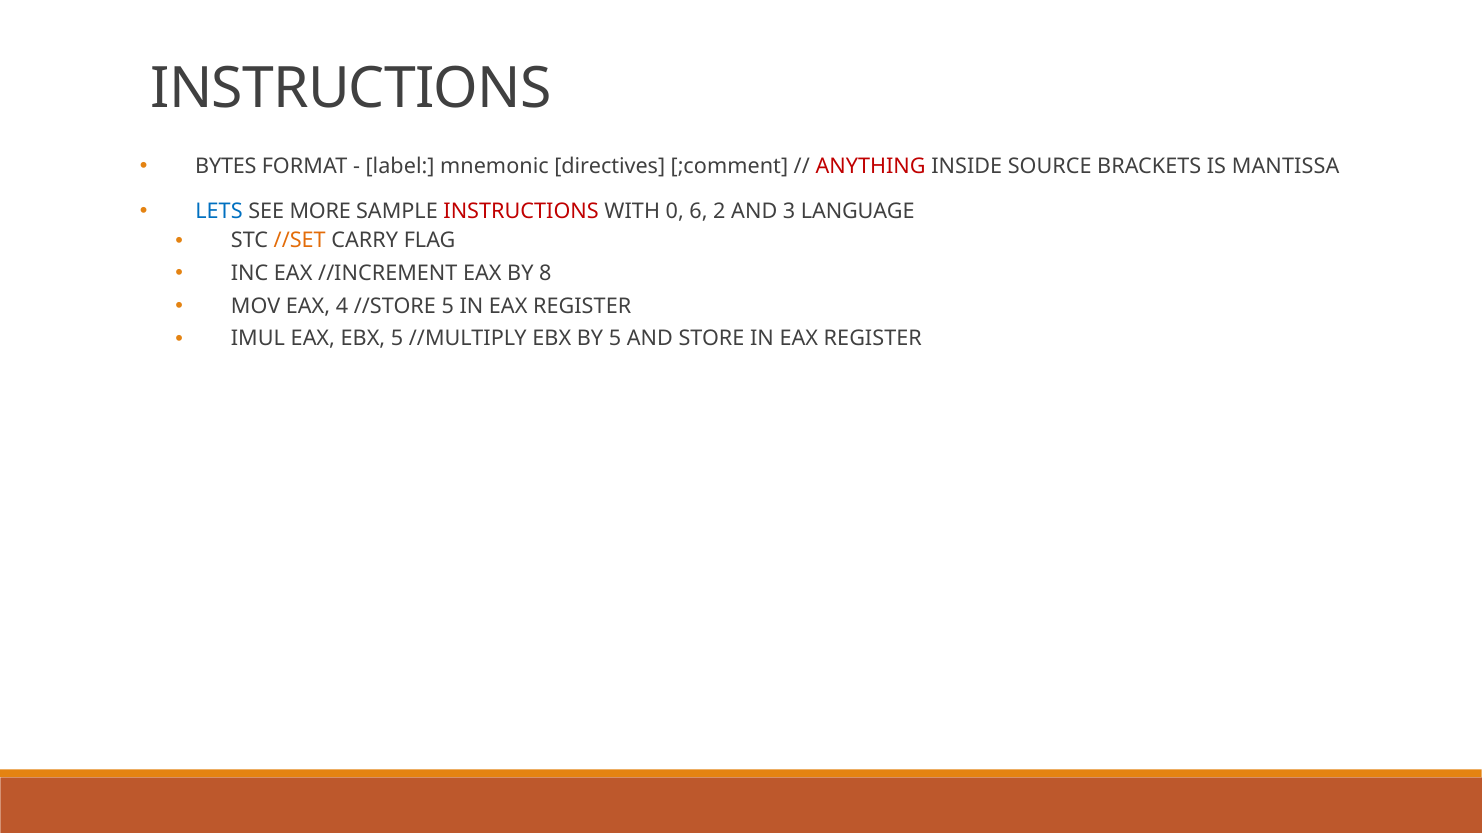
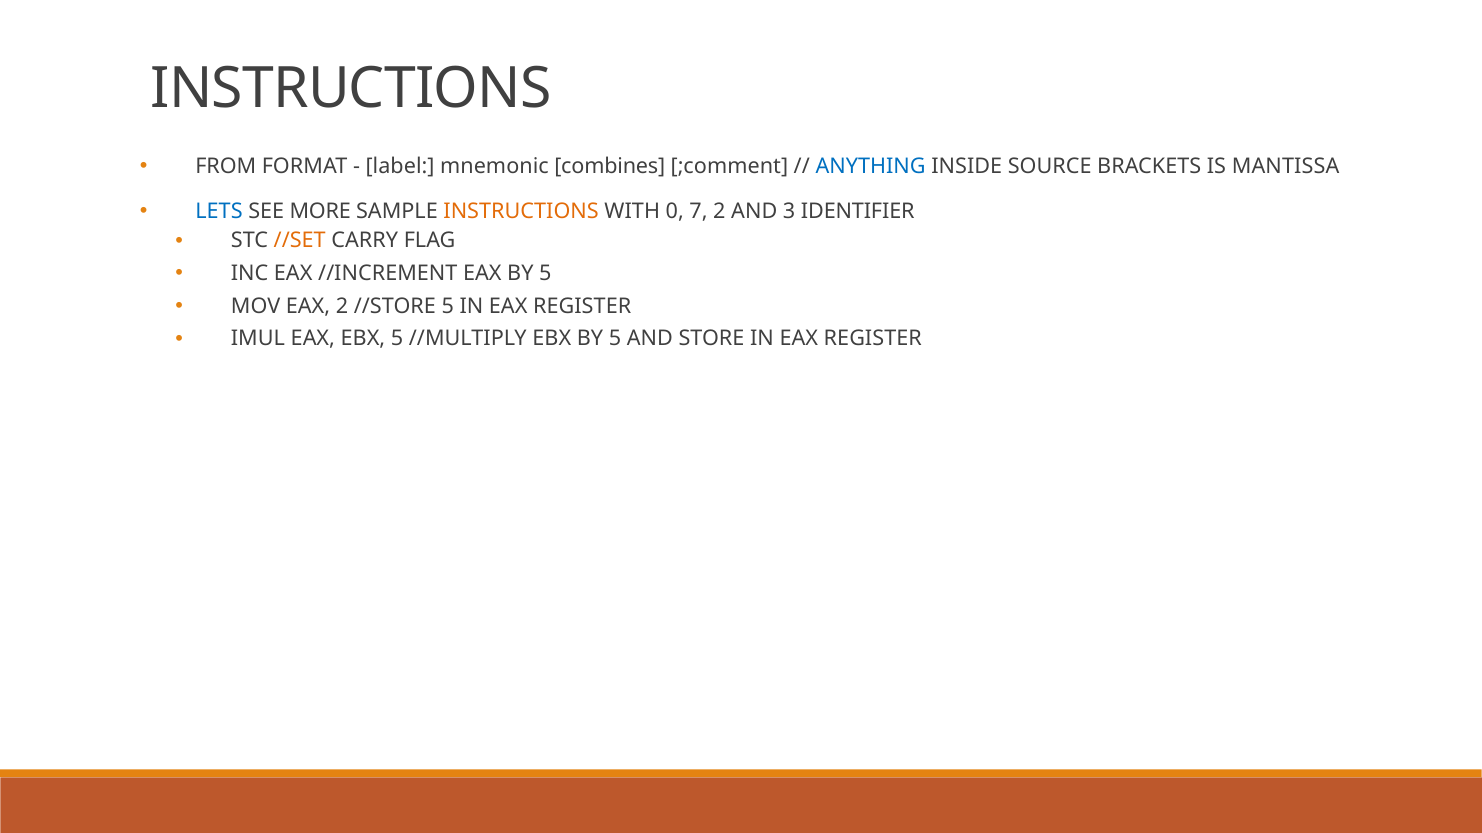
BYTES: BYTES -> FROM
directives: directives -> combines
ANYTHING colour: red -> blue
INSTRUCTIONS at (521, 211) colour: red -> orange
6: 6 -> 7
LANGUAGE: LANGUAGE -> IDENTIFIER
EAX BY 8: 8 -> 5
EAX 4: 4 -> 2
